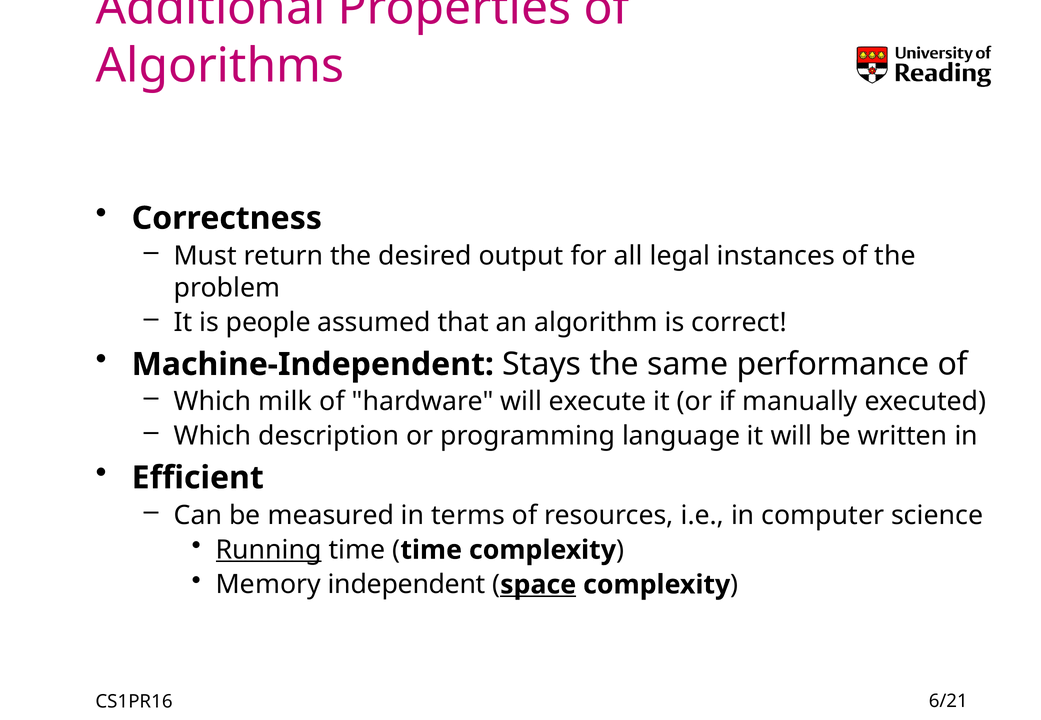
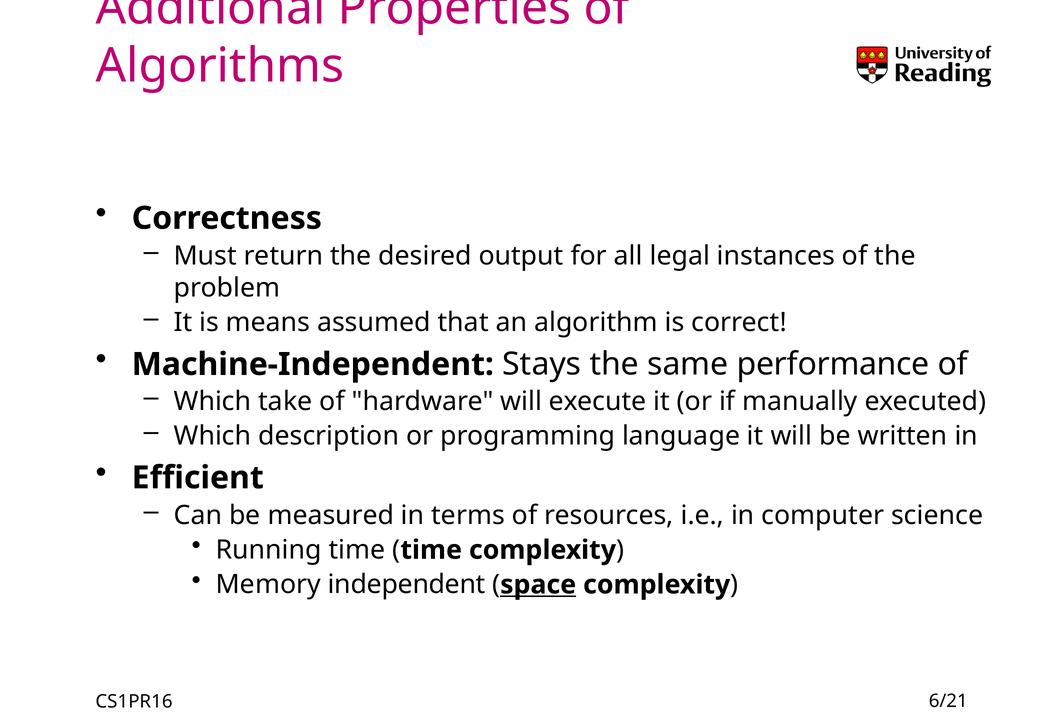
people: people -> means
milk: milk -> take
Running underline: present -> none
